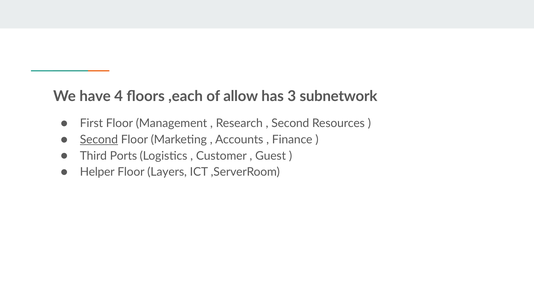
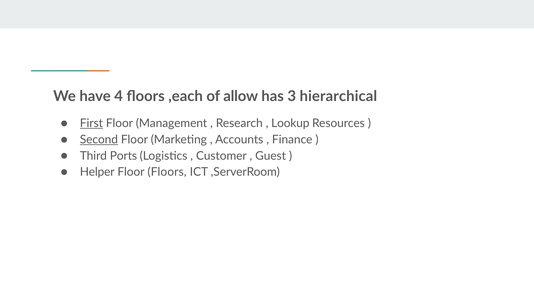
subnetwork: subnetwork -> hierarchical
First underline: none -> present
Second at (290, 123): Second -> Lookup
Floor Layers: Layers -> Floors
